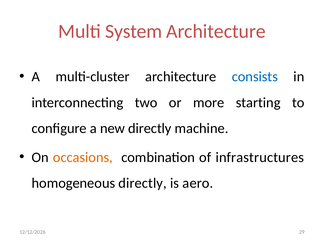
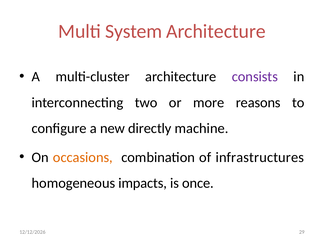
consists colour: blue -> purple
starting: starting -> reasons
homogeneous directly: directly -> impacts
aero: aero -> once
